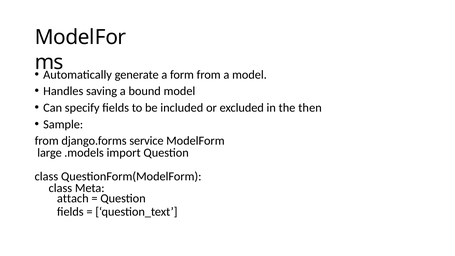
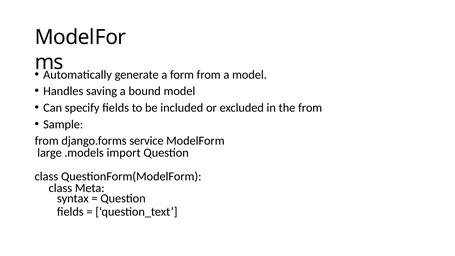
the then: then -> from
attach: attach -> syntax
